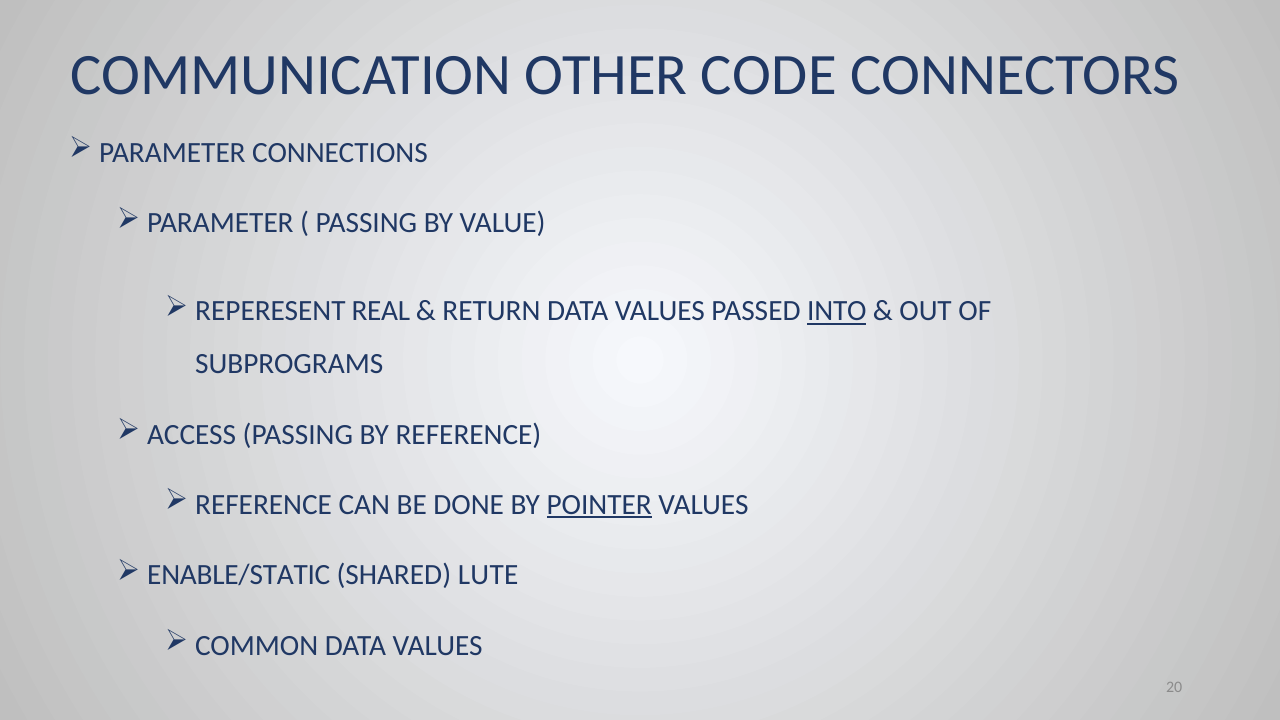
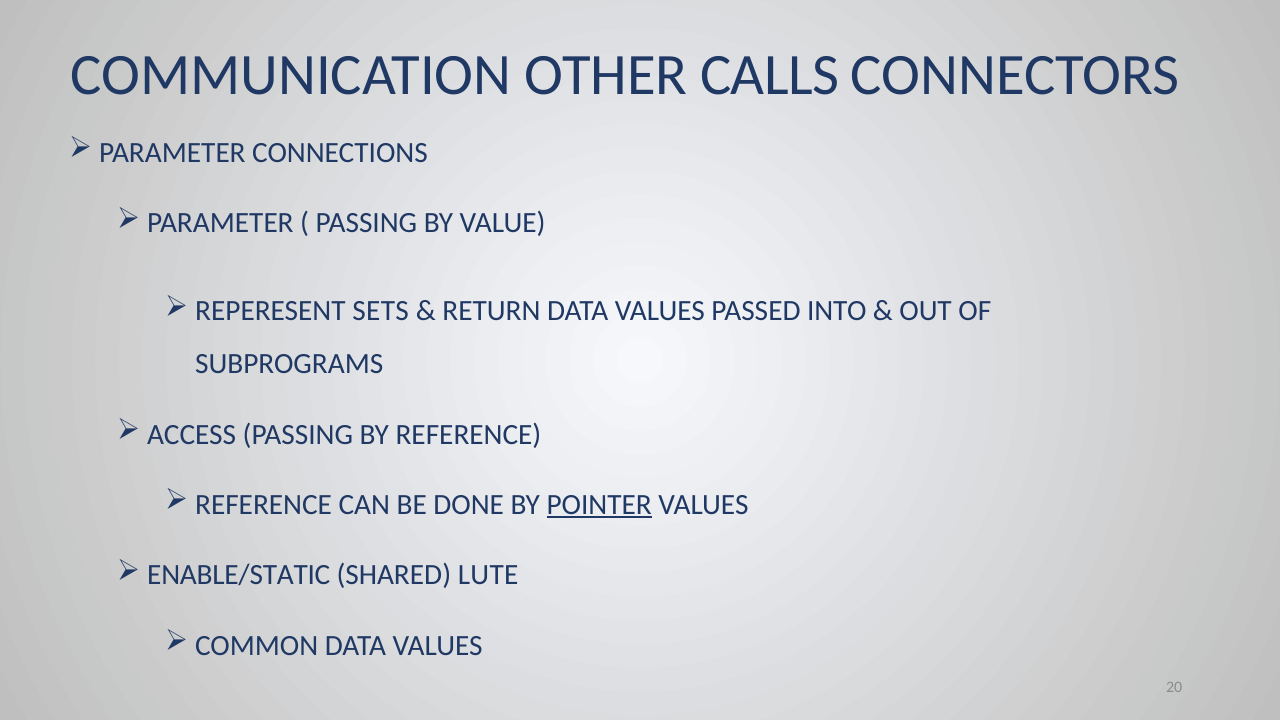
CODE: CODE -> CALLS
REAL: REAL -> SETS
INTO underline: present -> none
